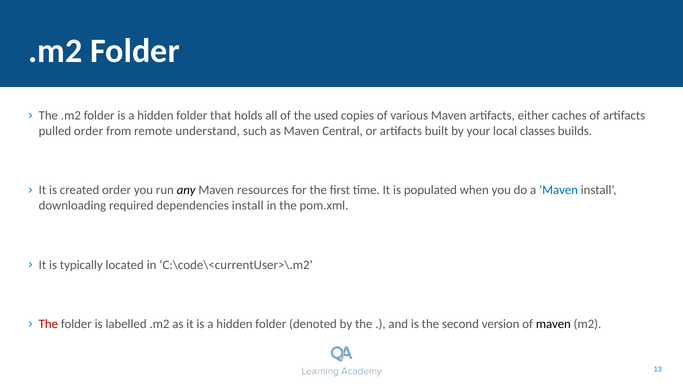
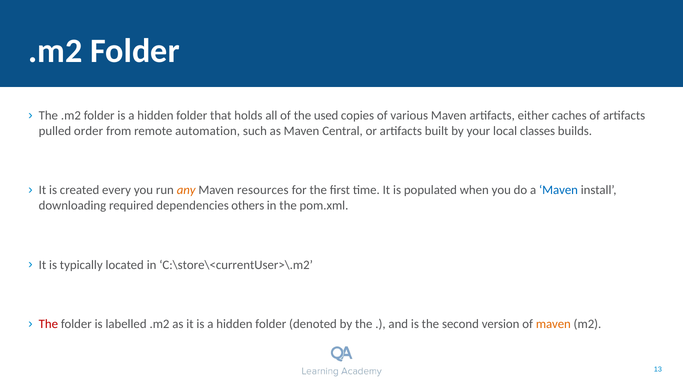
understand: understand -> automation
created order: order -> every
any colour: black -> orange
dependencies install: install -> others
C:\code\<currentUser>\.m2: C:\code\<currentUser>\.m2 -> C:\store\<currentUser>\.m2
maven at (553, 324) colour: black -> orange
